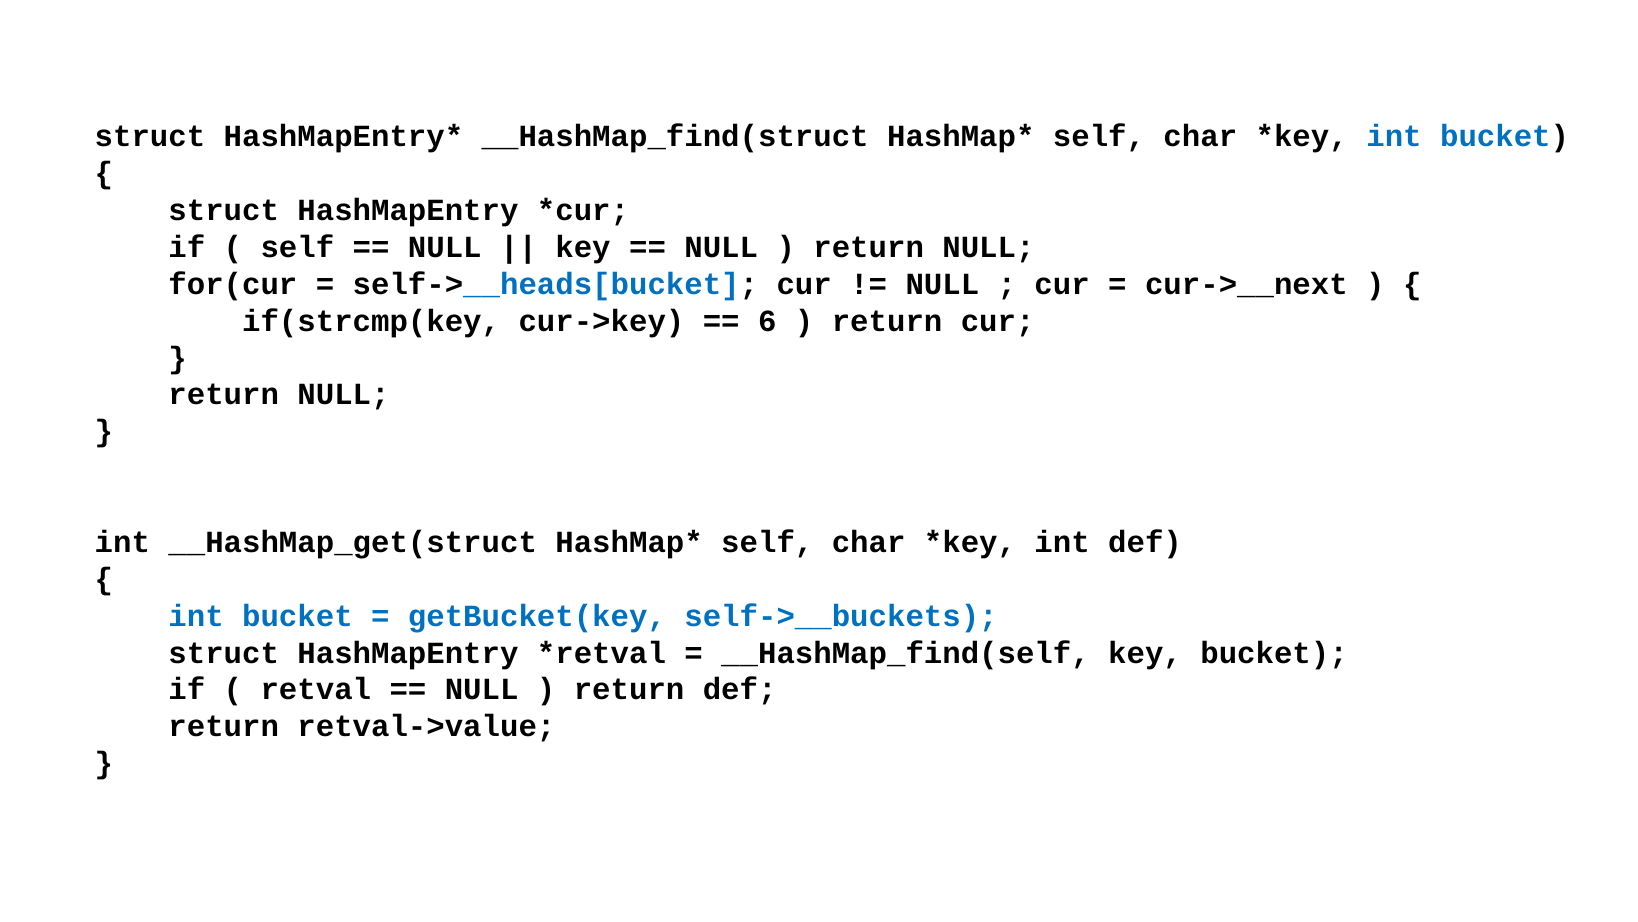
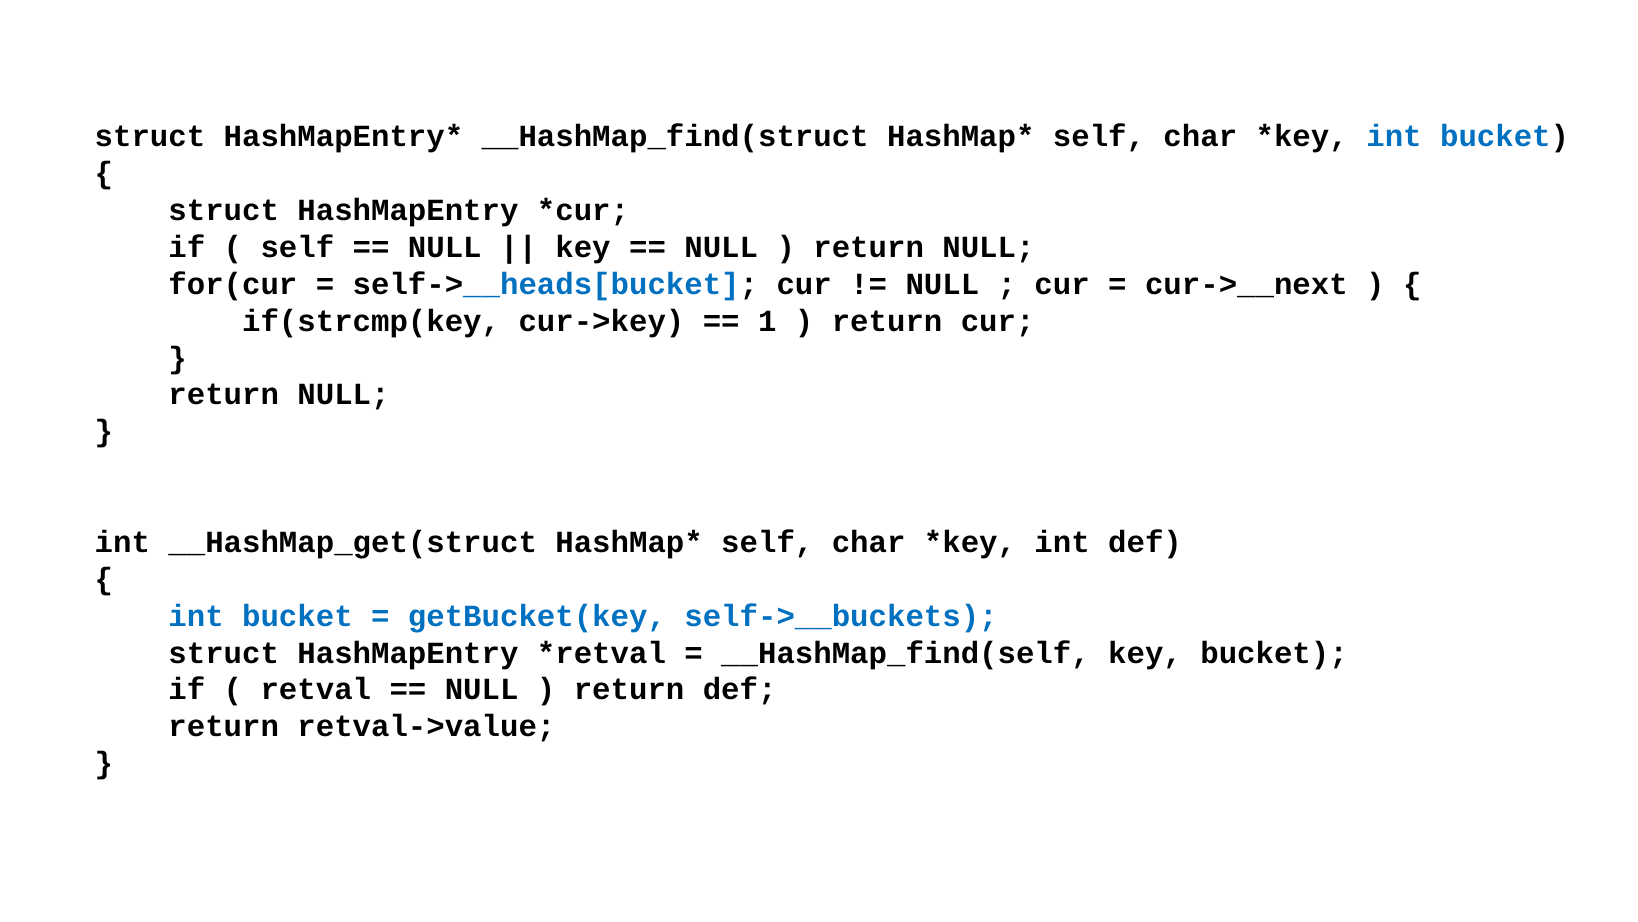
6: 6 -> 1
